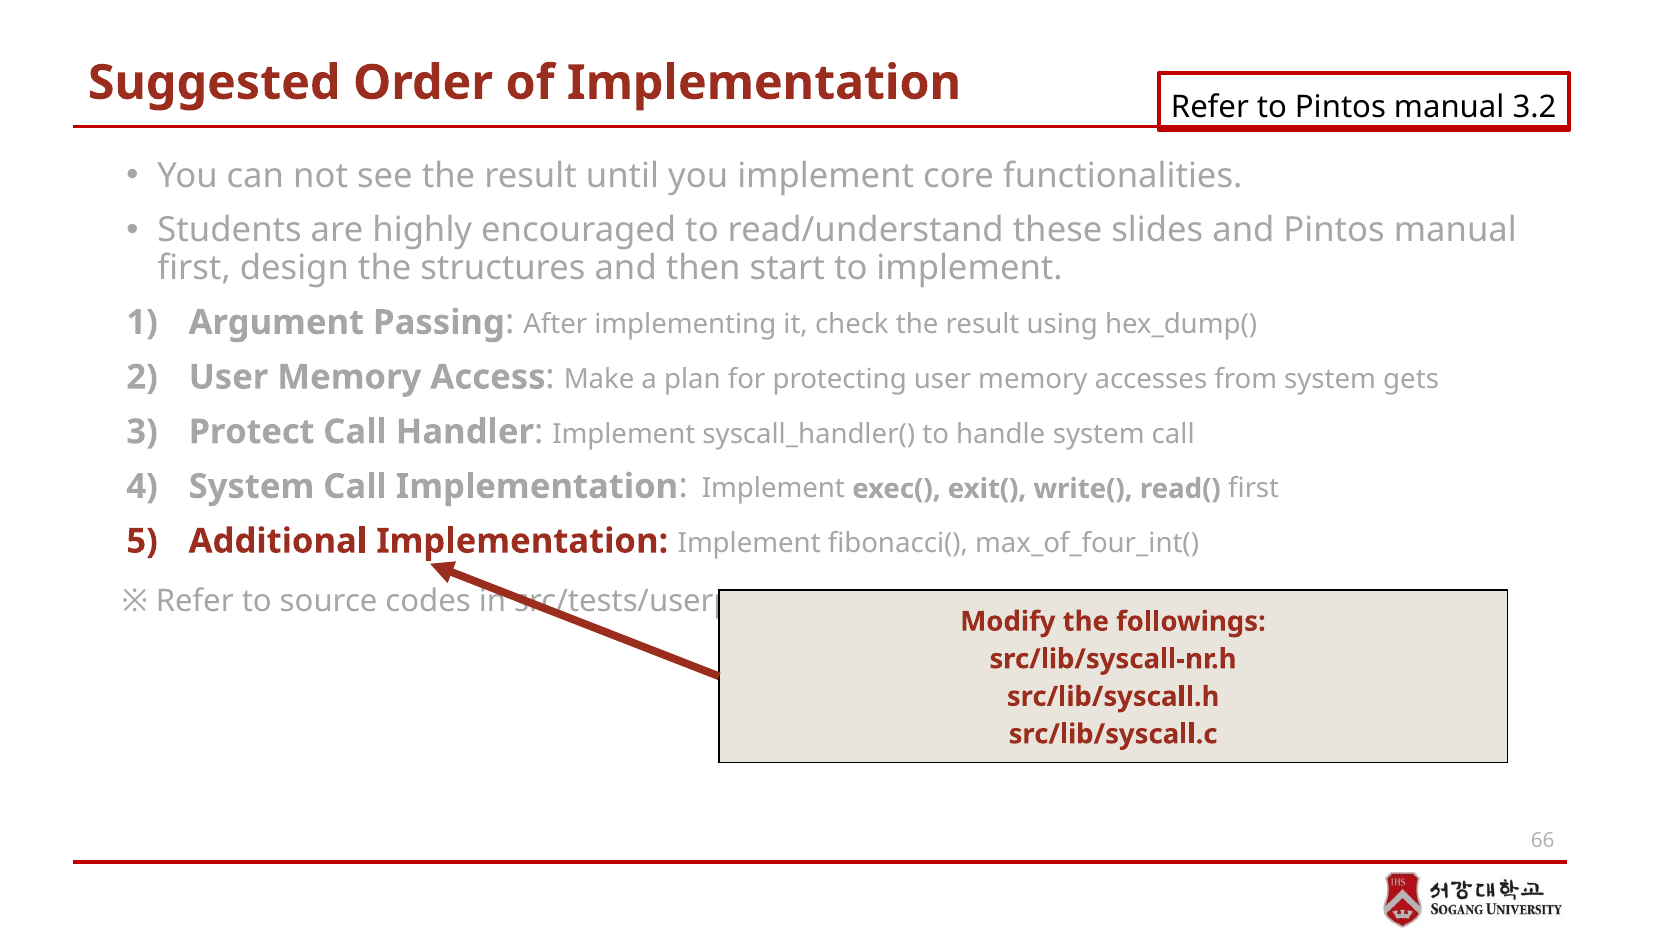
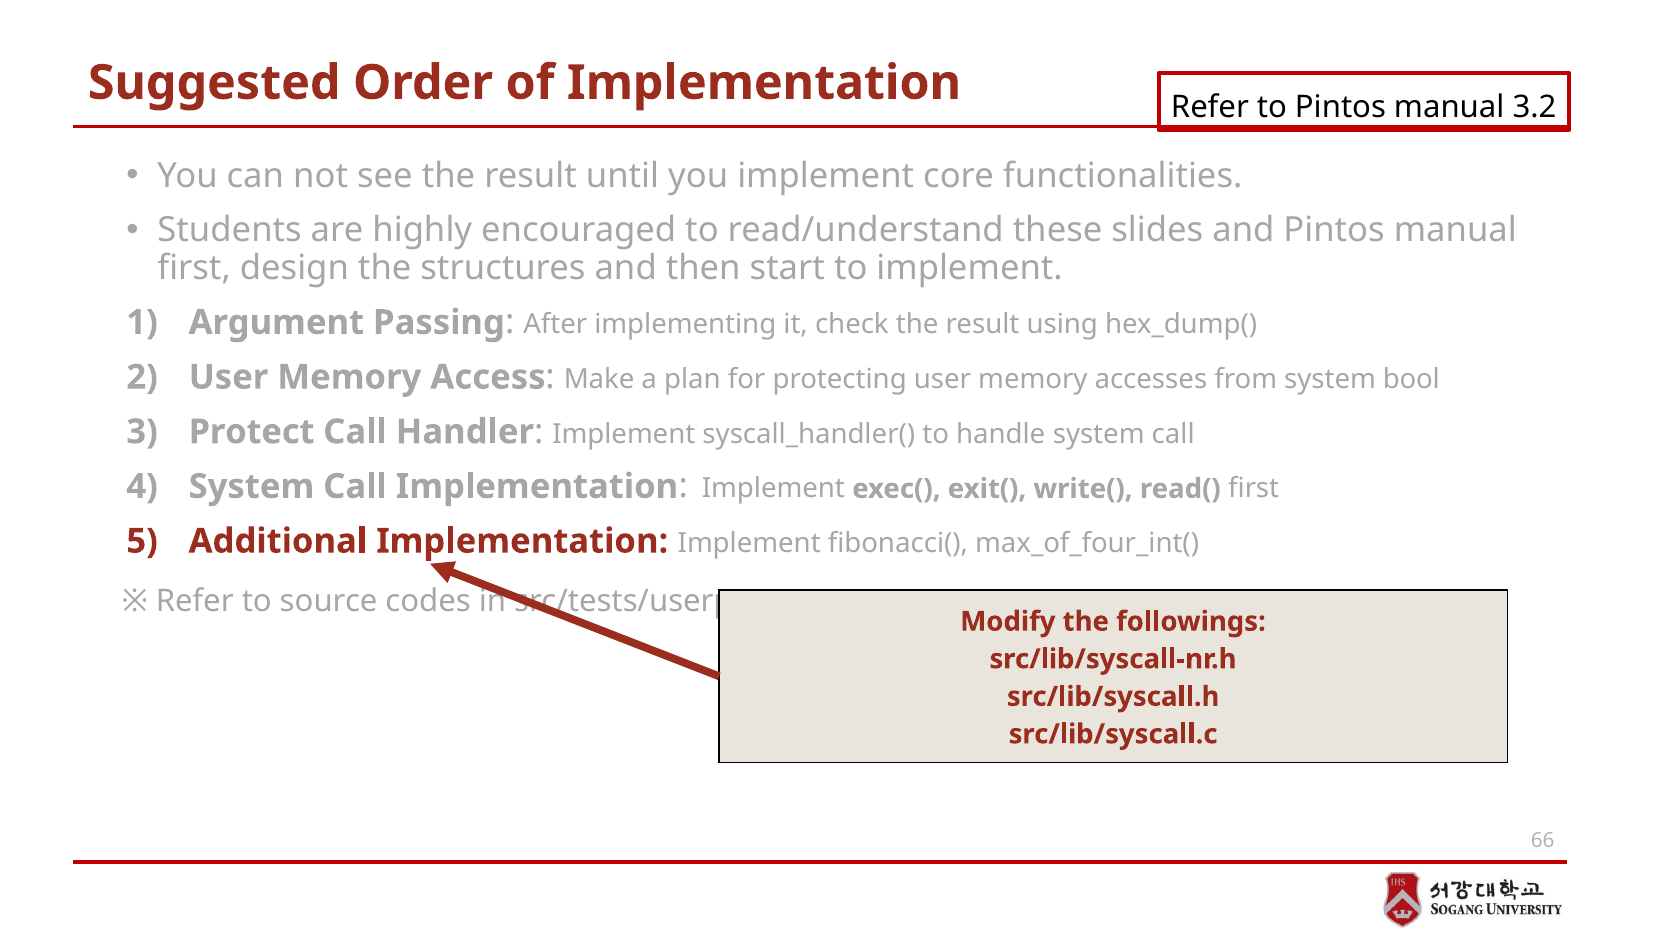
gets: gets -> bool
